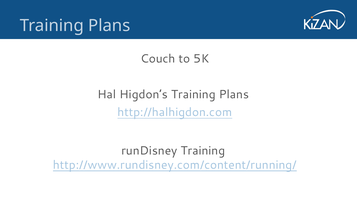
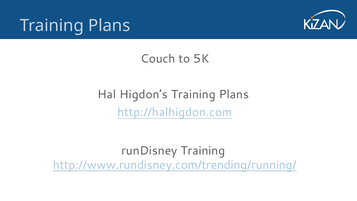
http://www.rundisney.com/content/running/: http://www.rundisney.com/content/running/ -> http://www.rundisney.com/trending/running/
